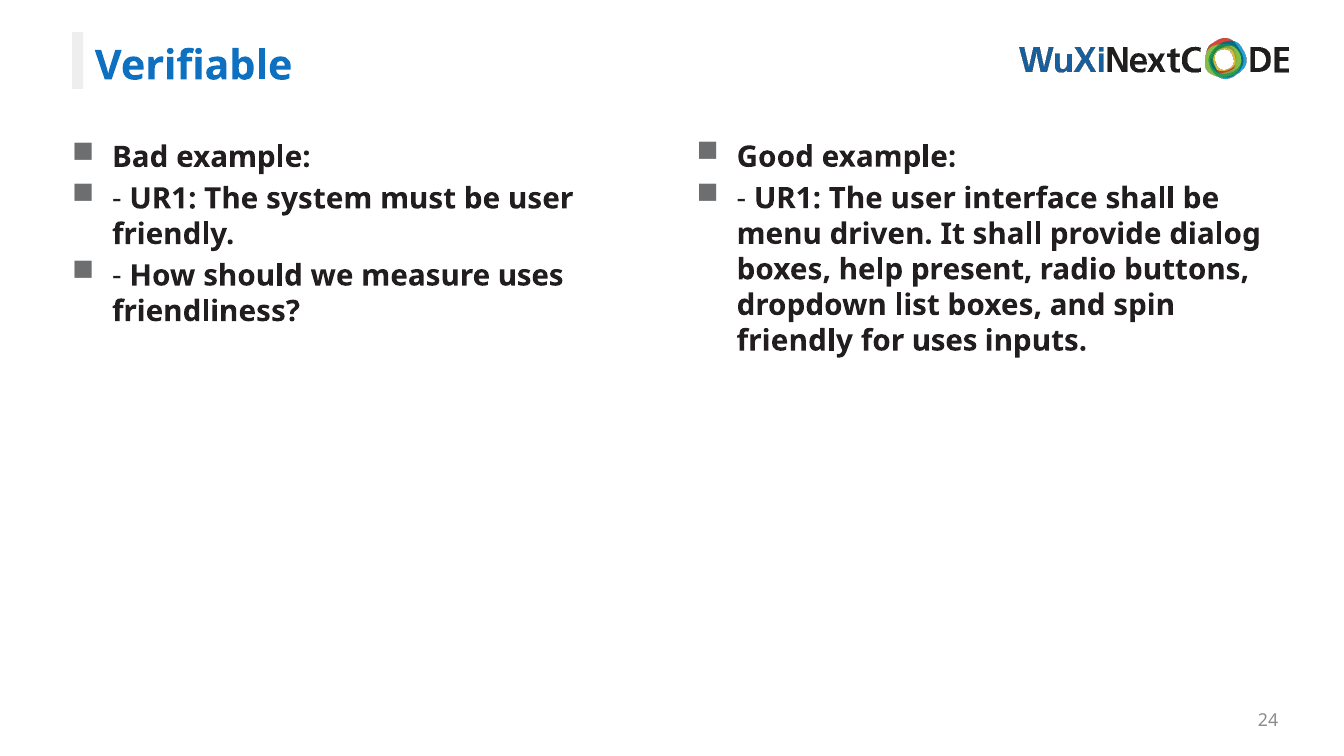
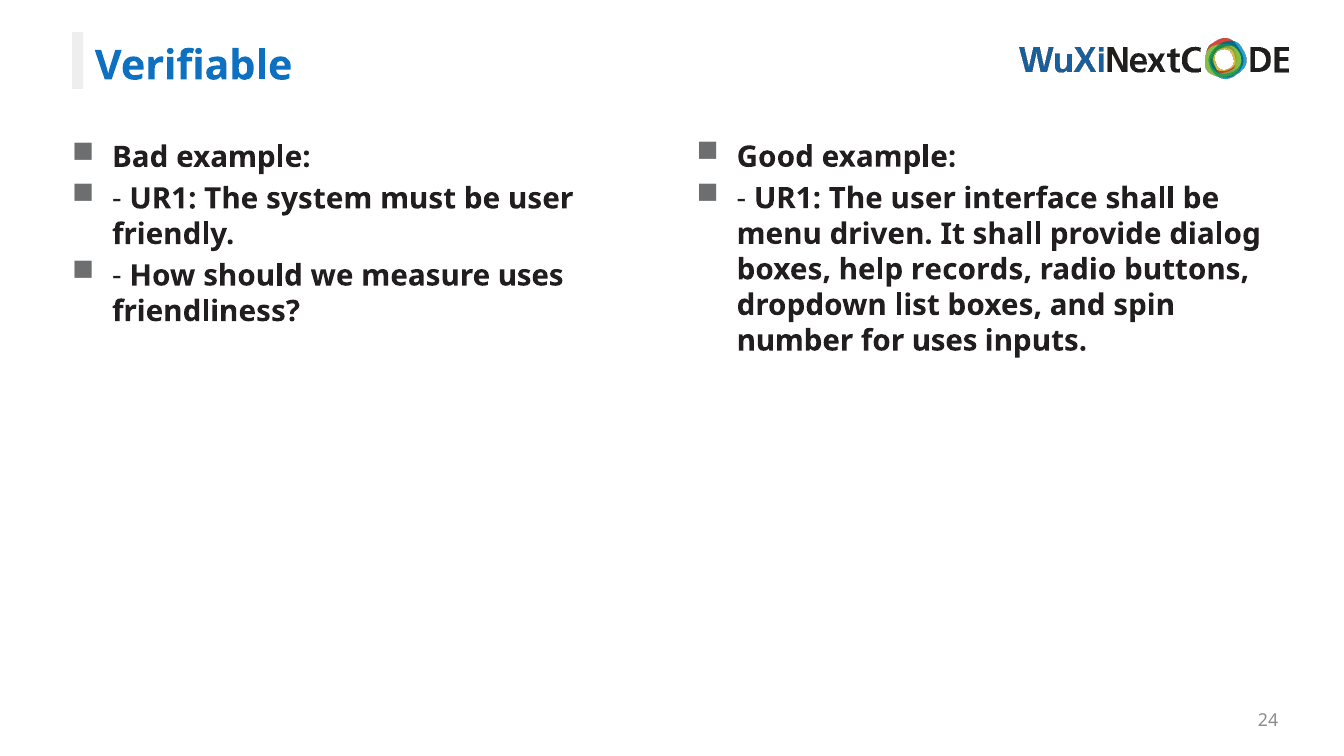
present: present -> records
friendly at (795, 341): friendly -> number
